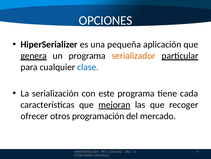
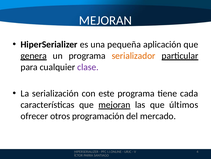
OPCIONES at (106, 20): OPCIONES -> MEJORAN
clase colour: blue -> purple
recoger: recoger -> últimos
